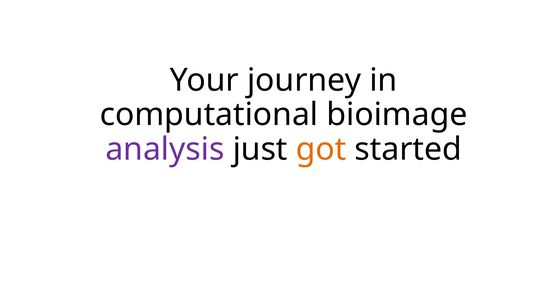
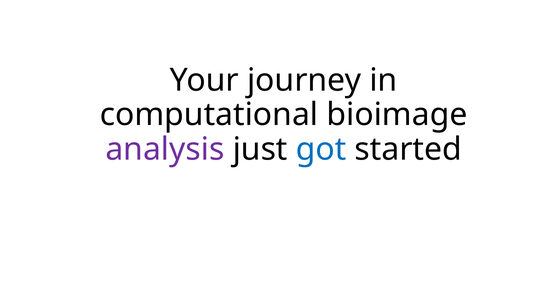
got colour: orange -> blue
